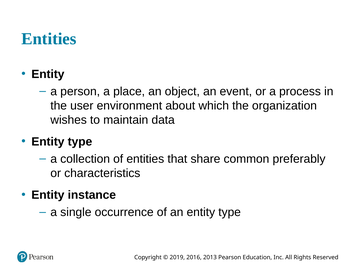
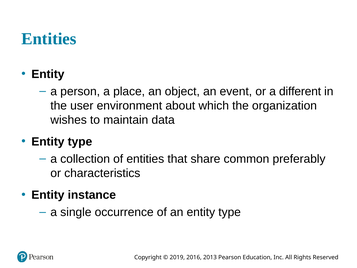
process: process -> different
